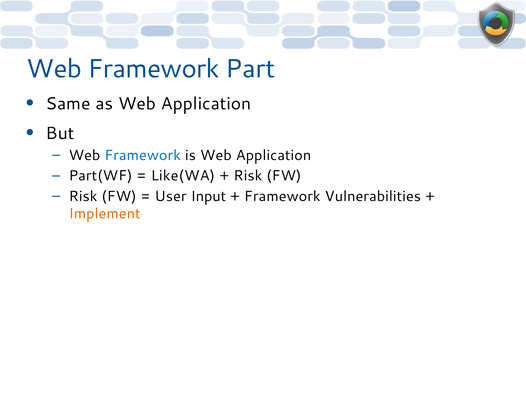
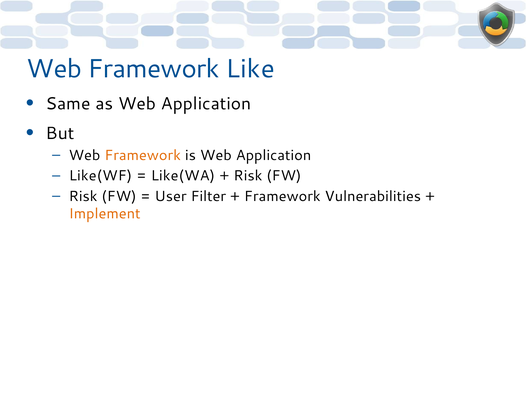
Part: Part -> Like
Framework at (143, 156) colour: blue -> orange
Part(WF: Part(WF -> Like(WF
Input: Input -> Filter
